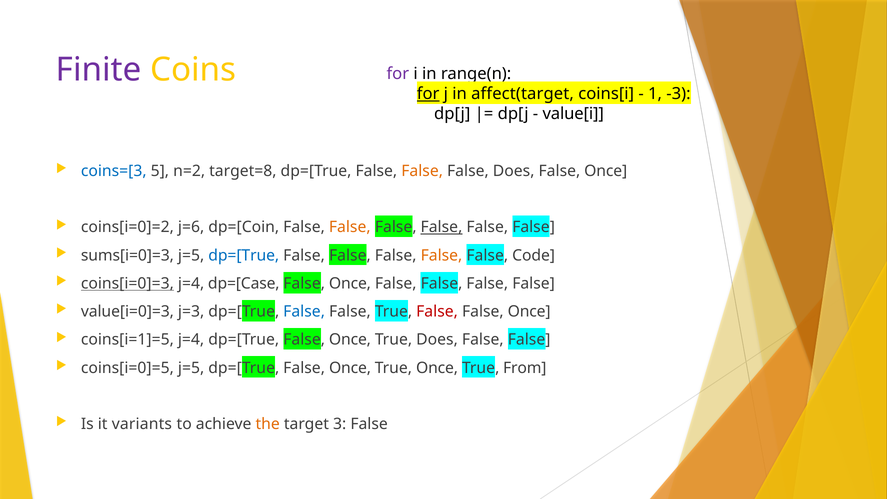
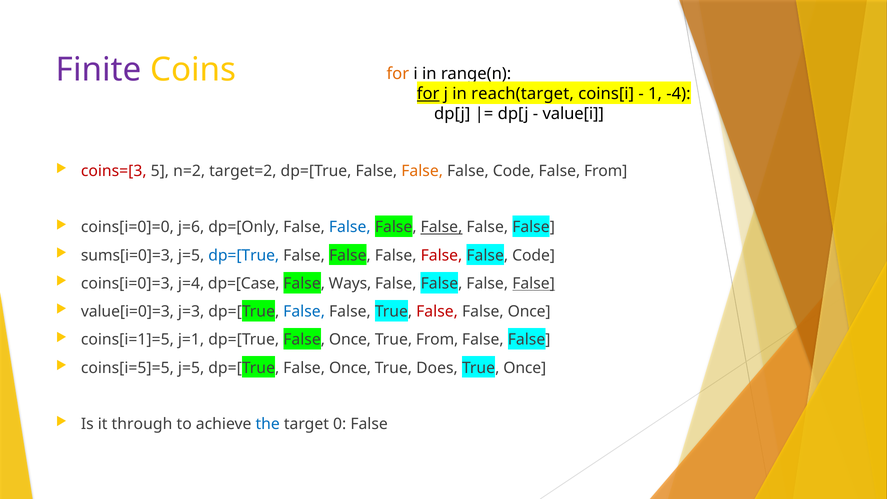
for at (398, 74) colour: purple -> orange
affect(target: affect(target -> reach(target
-3: -3 -> -4
coins=[3 colour: blue -> red
target=8: target=8 -> target=2
Does at (514, 171): Does -> Code
Once at (606, 171): Once -> From
coins[i=0]=2: coins[i=0]=2 -> coins[i=0]=0
dp=[Coin: dp=[Coin -> dp=[Only
False at (350, 227) colour: orange -> blue
False at (441, 255) colour: orange -> red
coins[i=0]=3 underline: present -> none
Once at (350, 283): Once -> Ways
False at (534, 283) underline: none -> present
coins[i=1]=5 j=4: j=4 -> j=1
True Does: Does -> From
coins[i=0]=5: coins[i=0]=5 -> coins[i=5]=5
True Once: Once -> Does
True From: From -> Once
variants: variants -> through
the colour: orange -> blue
3: 3 -> 0
